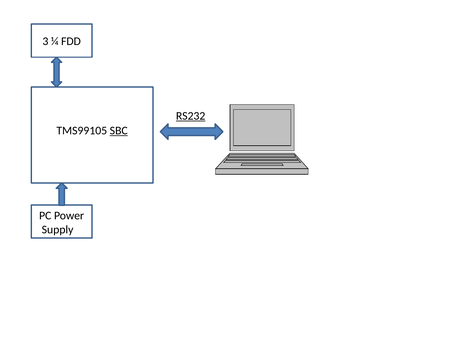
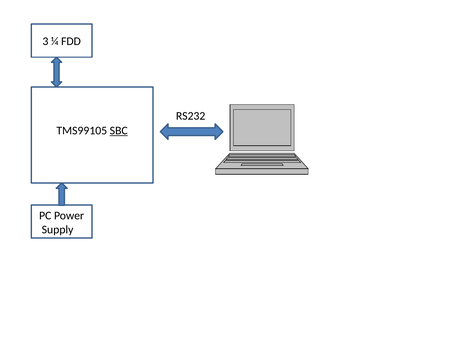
RS232 underline: present -> none
